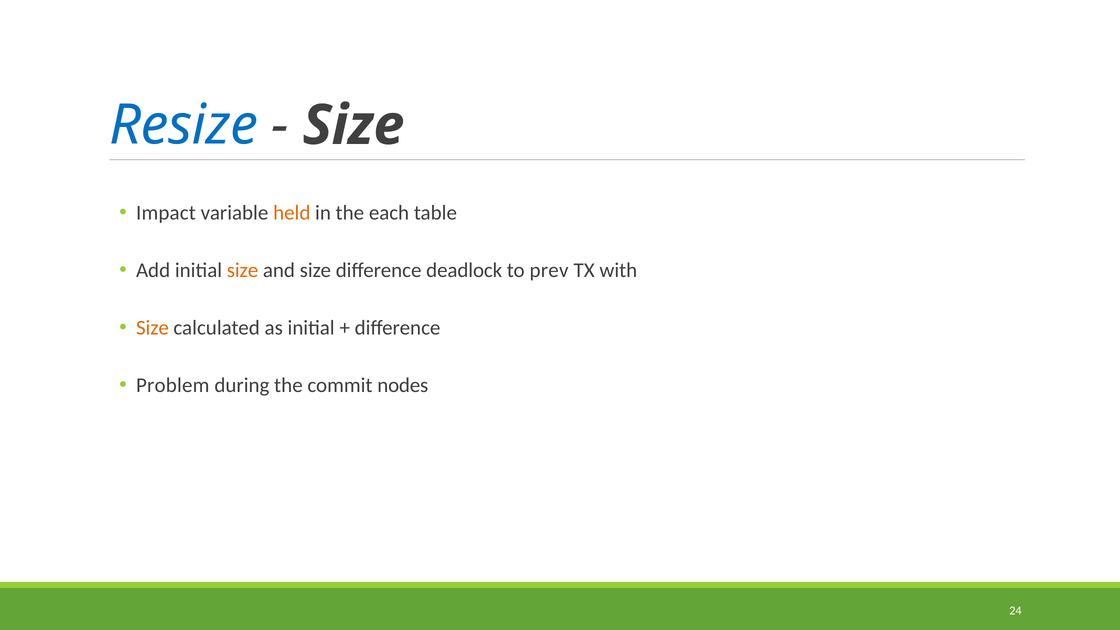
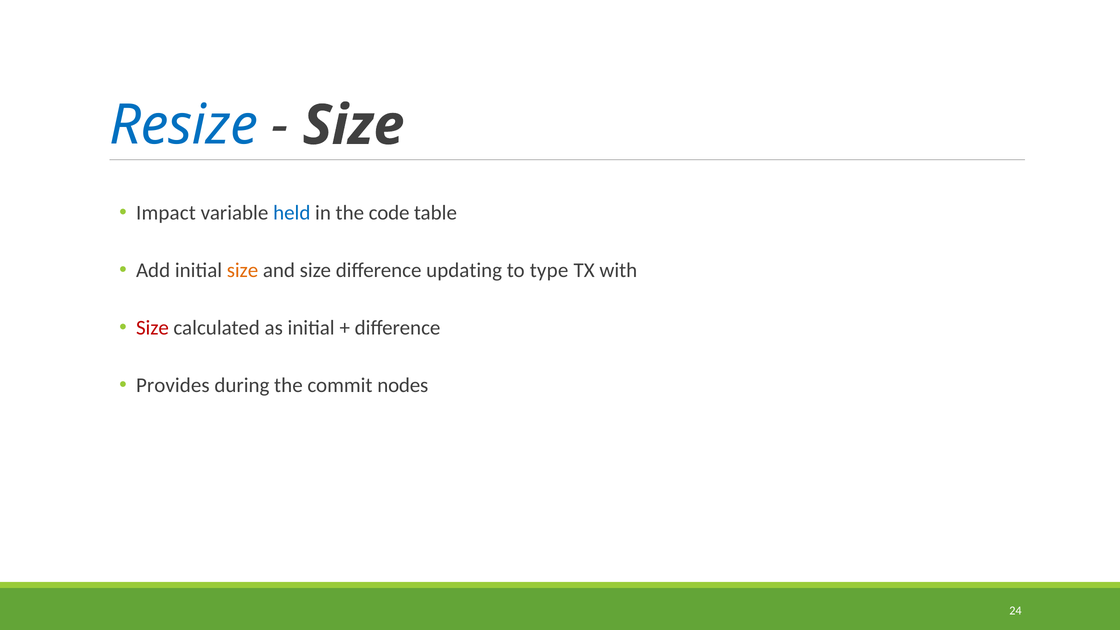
held colour: orange -> blue
each: each -> code
deadlock: deadlock -> updating
prev: prev -> type
Size at (152, 328) colour: orange -> red
Problem: Problem -> Provides
